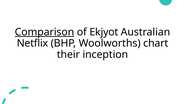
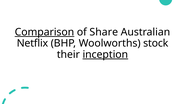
Ekjyot: Ekjyot -> Share
chart: chart -> stock
inception underline: none -> present
